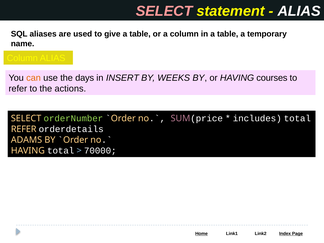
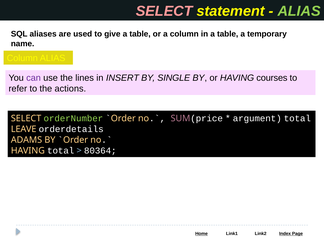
ALIAS at (299, 11) colour: white -> light green
can colour: orange -> purple
days: days -> lines
WEEKS: WEEKS -> SINGLE
includes: includes -> argument
REFER at (24, 129): REFER -> LEAVE
70000: 70000 -> 80364
